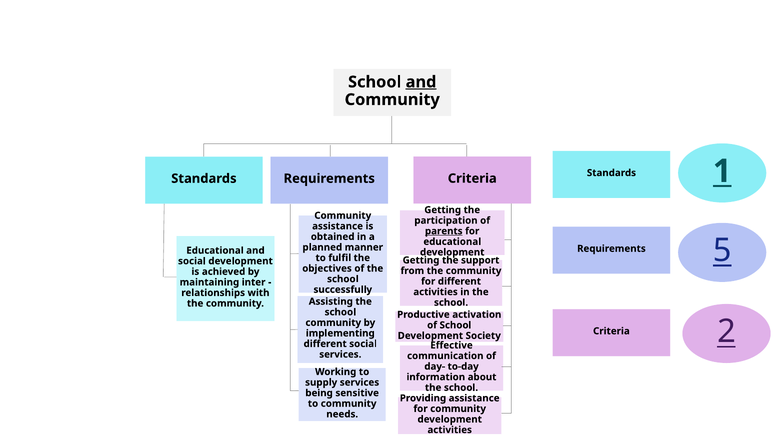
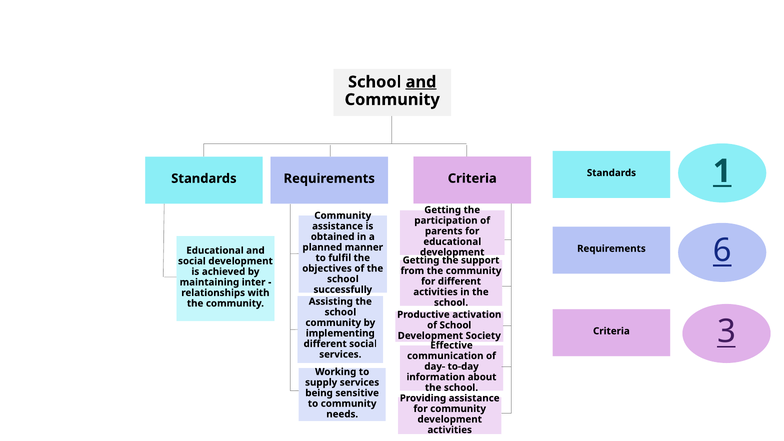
parents underline: present -> none
5: 5 -> 6
2: 2 -> 3
